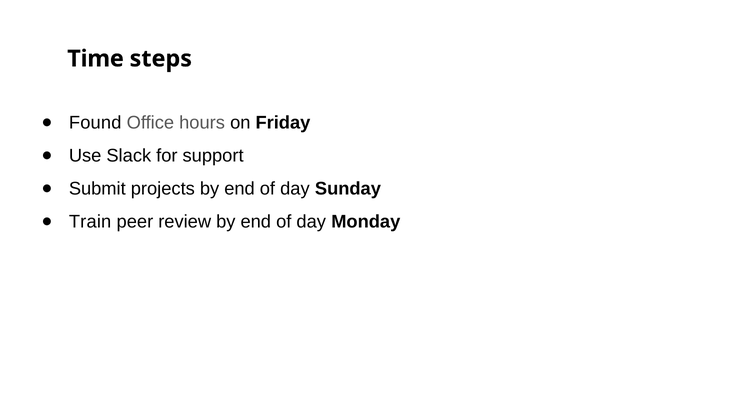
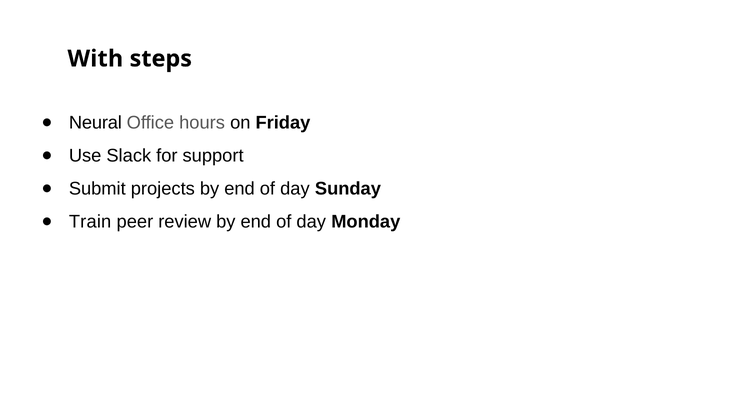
Time: Time -> With
Found: Found -> Neural
